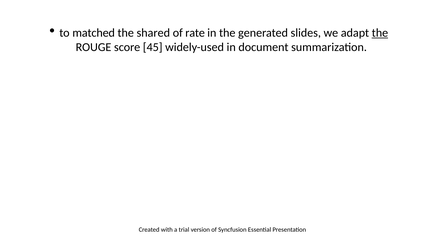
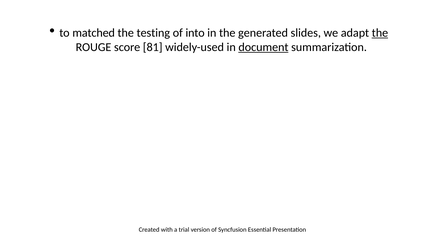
shared: shared -> testing
rate: rate -> into
45: 45 -> 81
document underline: none -> present
